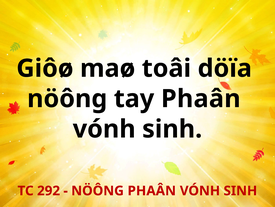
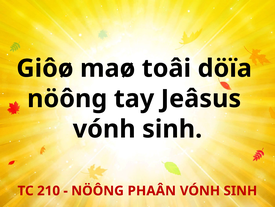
tay Phaân: Phaân -> Jeâsus
292: 292 -> 210
